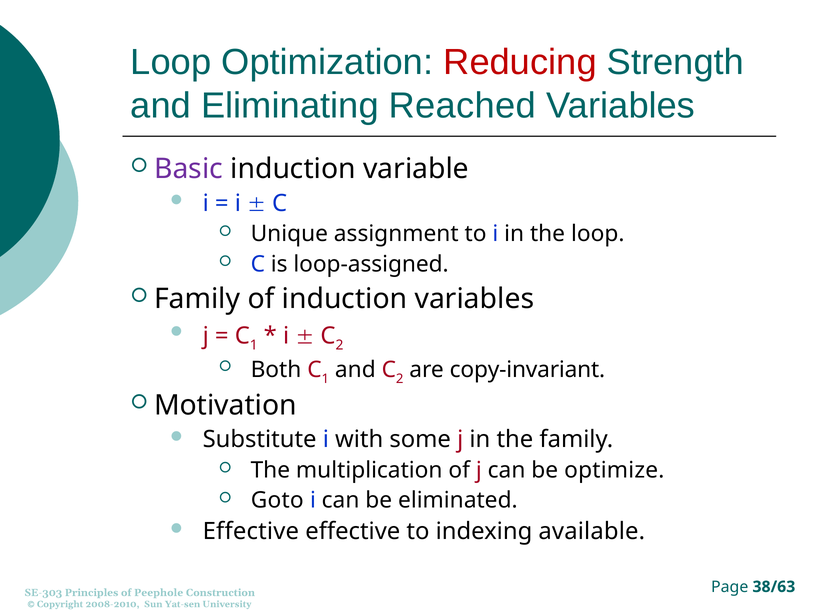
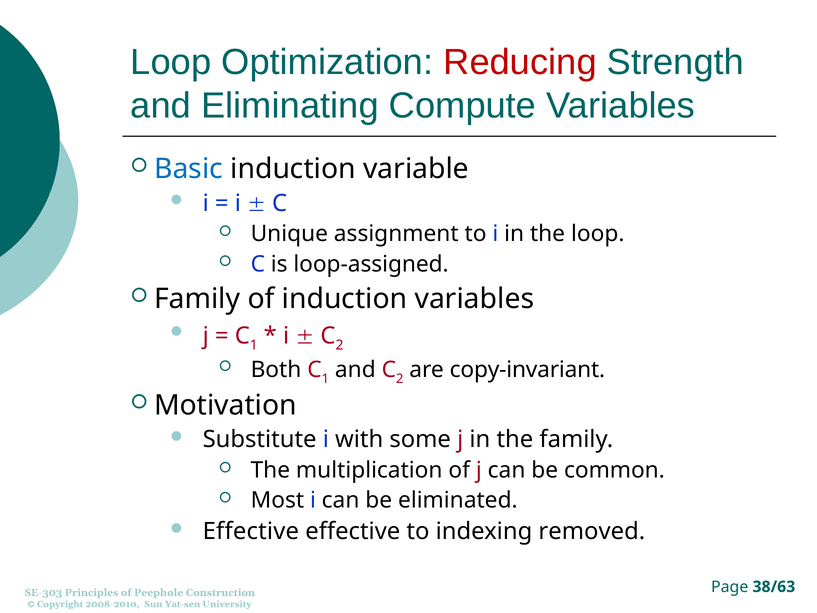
Reached: Reached -> Compute
Basic colour: purple -> blue
optimize: optimize -> common
Goto: Goto -> Most
available: available -> removed
